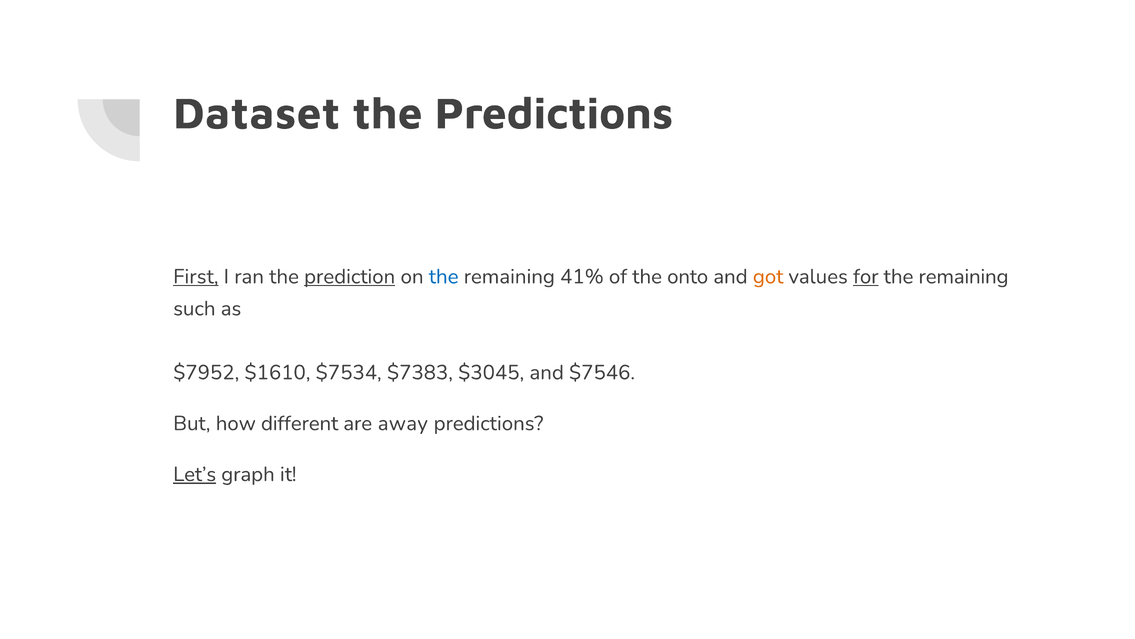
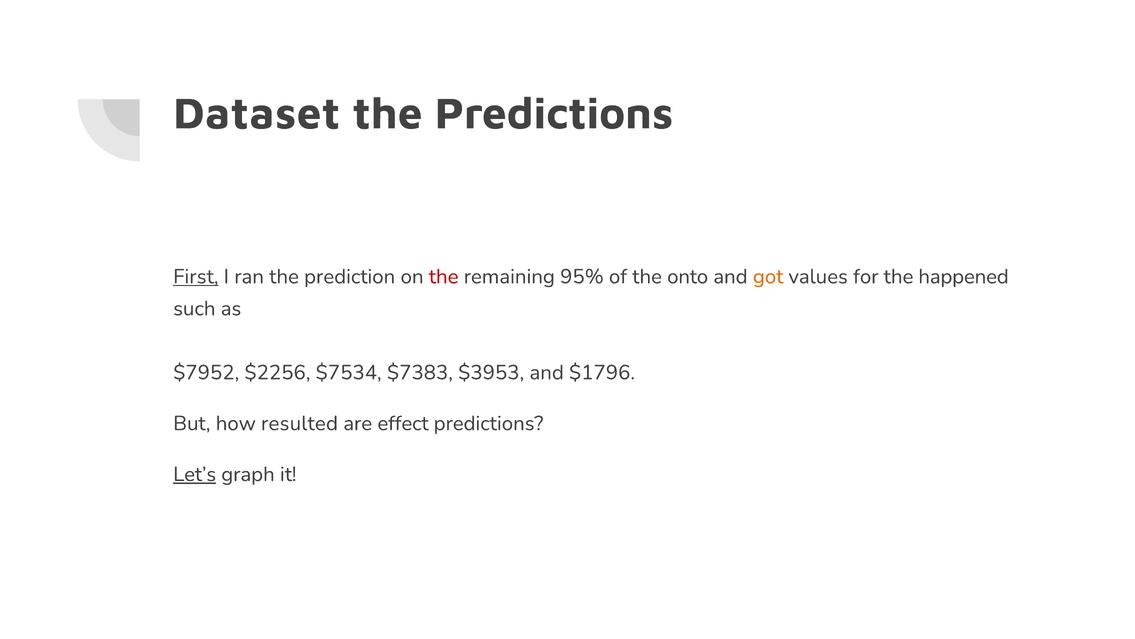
prediction underline: present -> none
the at (444, 276) colour: blue -> red
41%: 41% -> 95%
for underline: present -> none
remaining at (964, 276): remaining -> happened
$1610: $1610 -> $2256
$3045: $3045 -> $3953
$7546: $7546 -> $1796
different: different -> resulted
away: away -> effect
